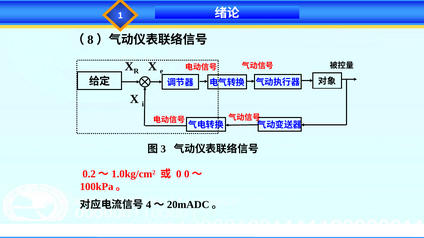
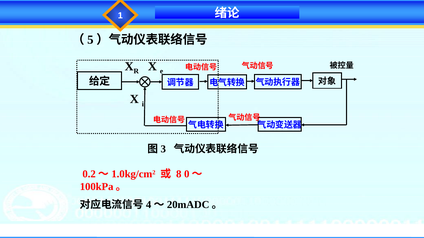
8: 8 -> 5
0: 0 -> 8
